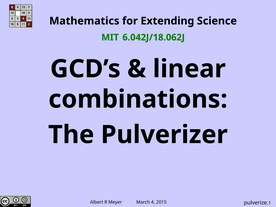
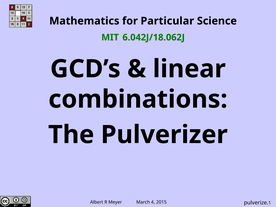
Extending: Extending -> Particular
